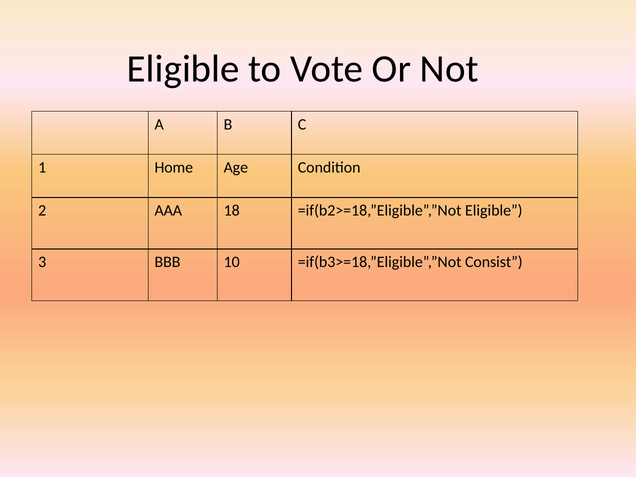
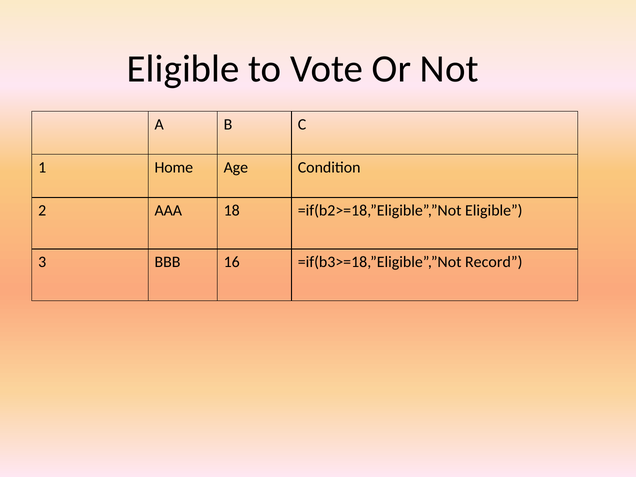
10: 10 -> 16
Consist: Consist -> Record
